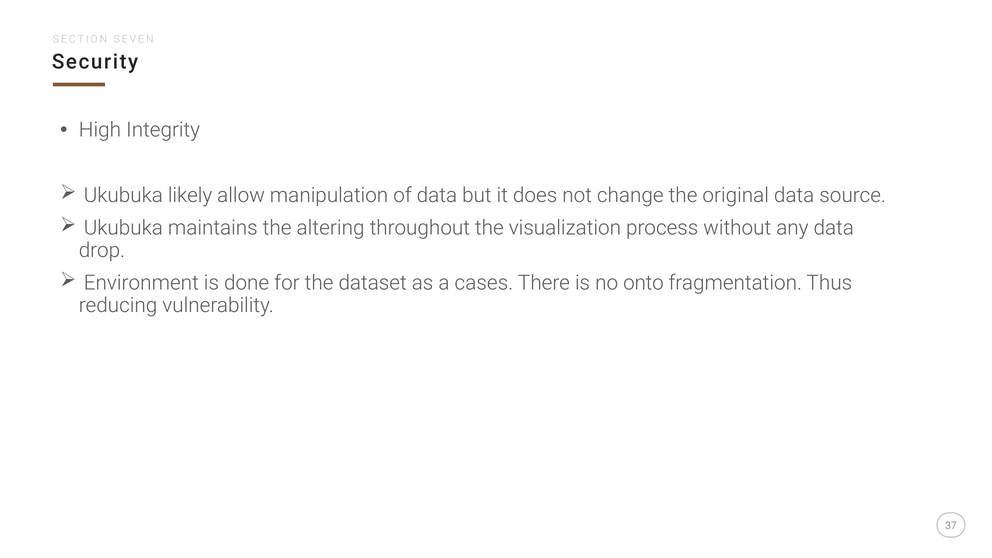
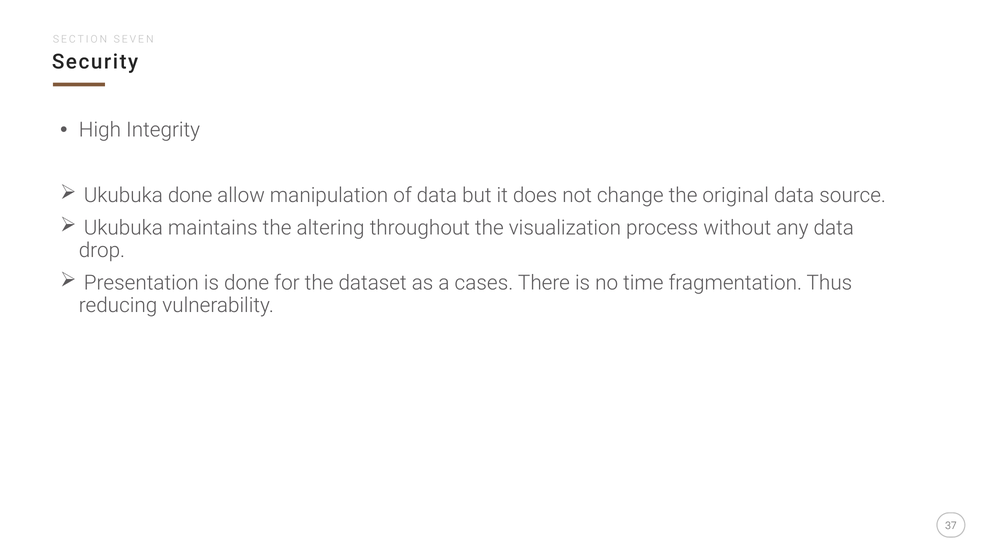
Ukubuka likely: likely -> done
Environment: Environment -> Presentation
onto: onto -> time
